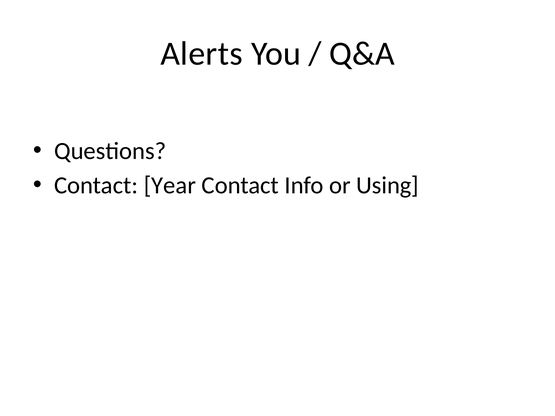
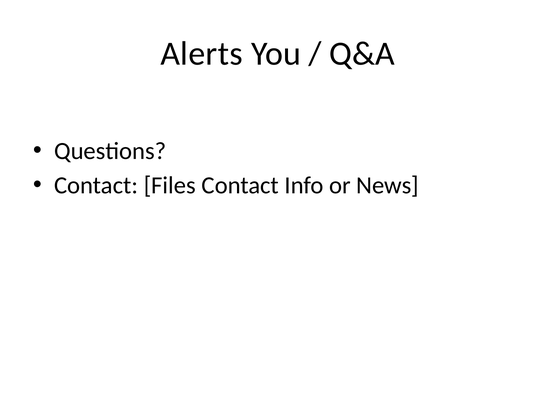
Year: Year -> Files
Using: Using -> News
